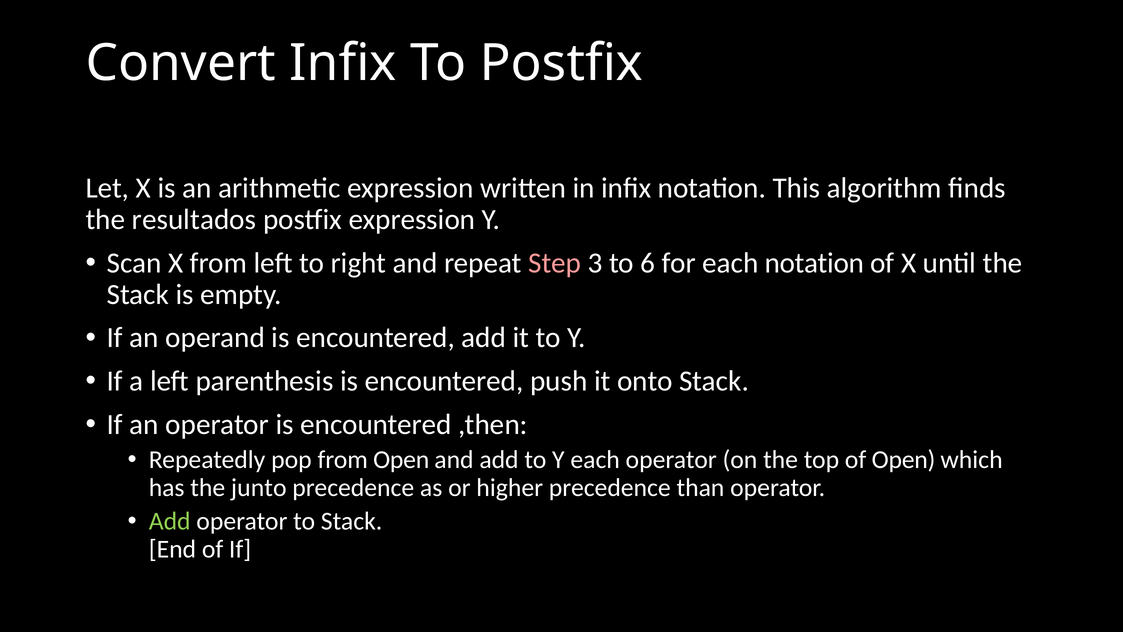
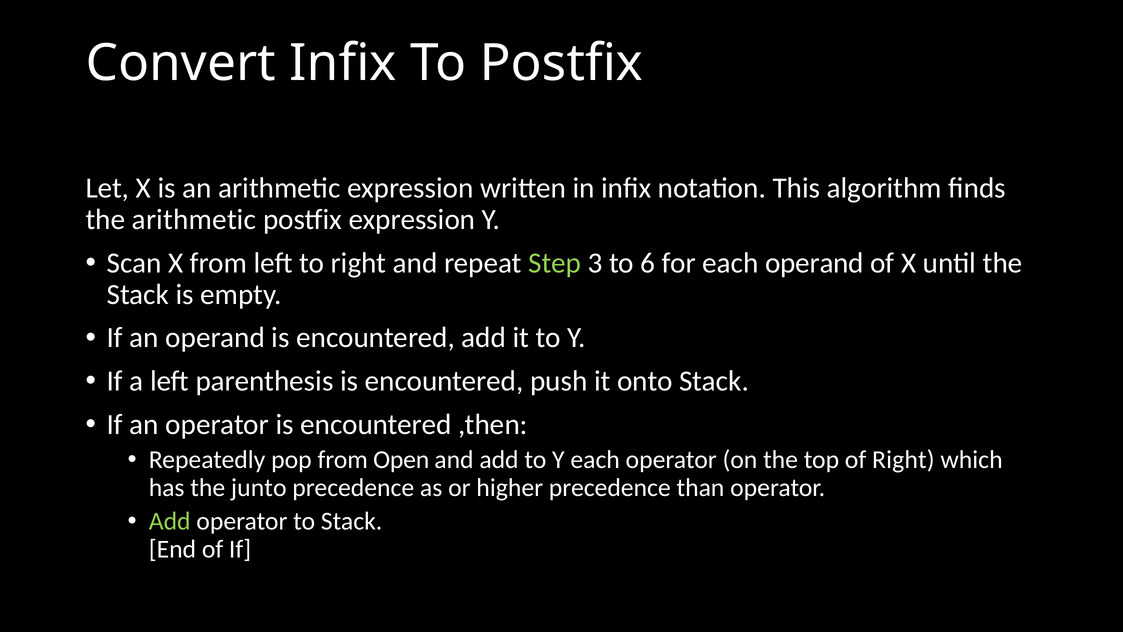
the resultados: resultados -> arithmetic
Step colour: pink -> light green
each notation: notation -> operand
of Open: Open -> Right
